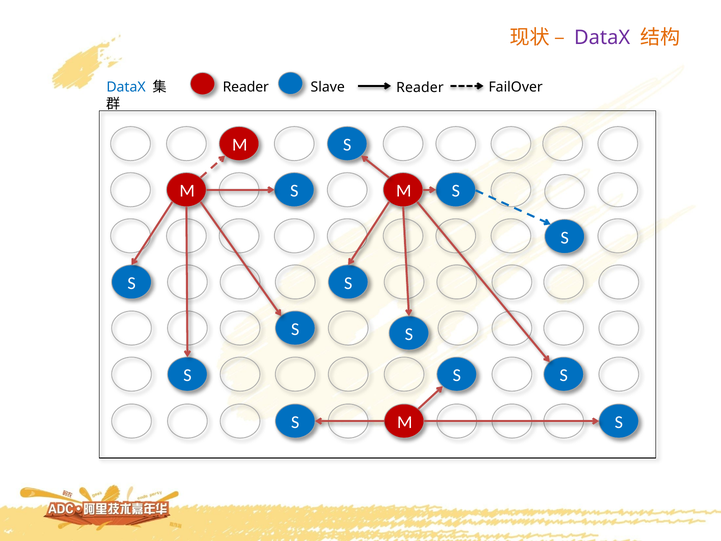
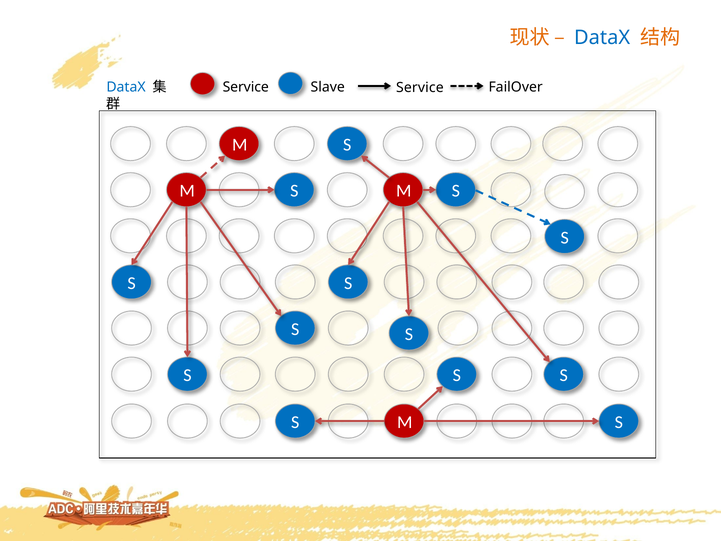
DataX at (602, 38) colour: purple -> blue
Reader at (246, 87): Reader -> Service
Slave Reader: Reader -> Service
